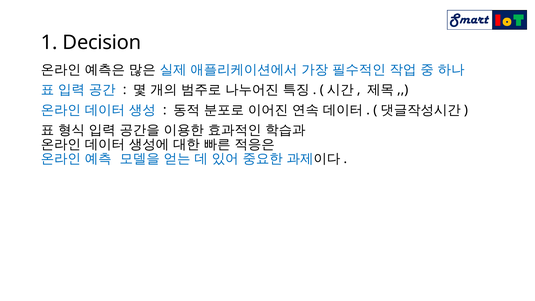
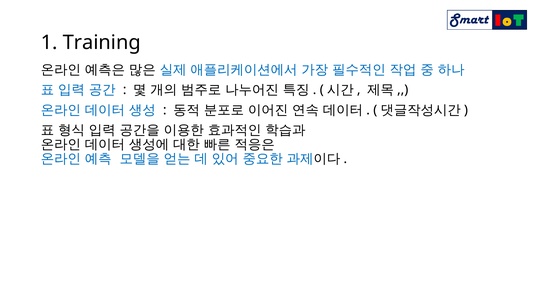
Decision: Decision -> Training
